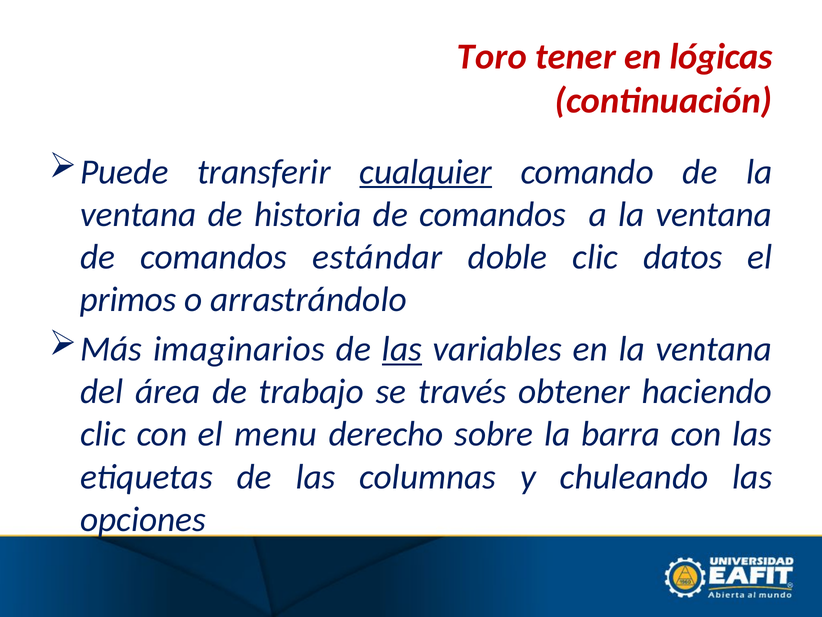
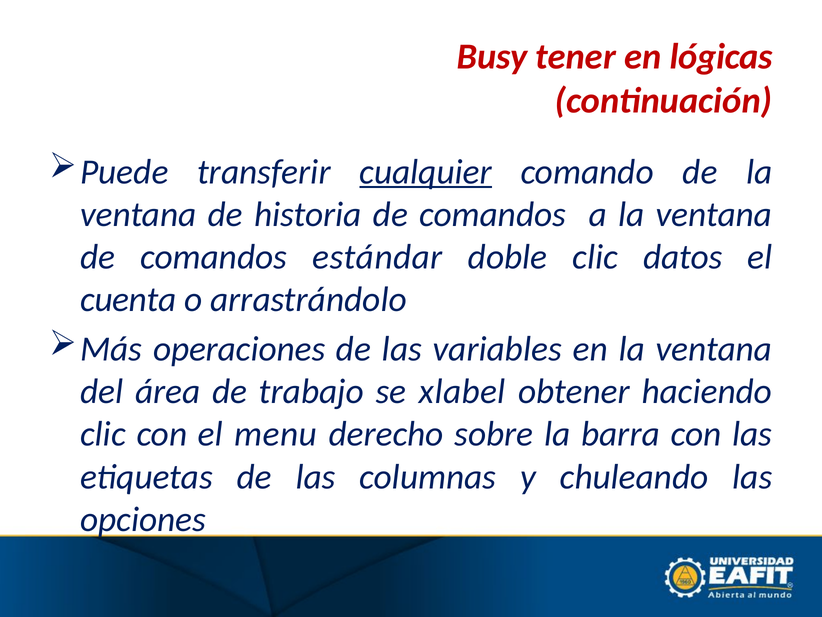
Toro: Toro -> Busy
primos: primos -> cuenta
imaginarios: imaginarios -> operaciones
las at (402, 349) underline: present -> none
través: través -> xlabel
